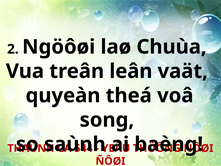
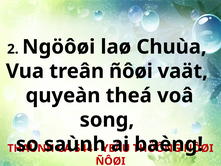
treân leân: leân -> ñôøi
